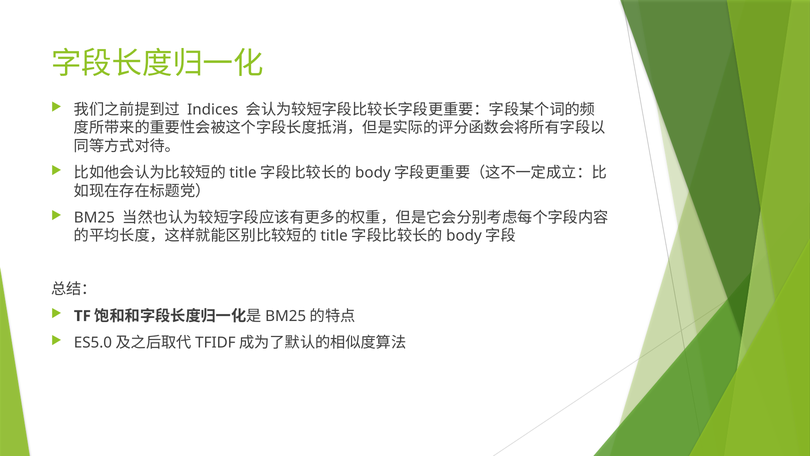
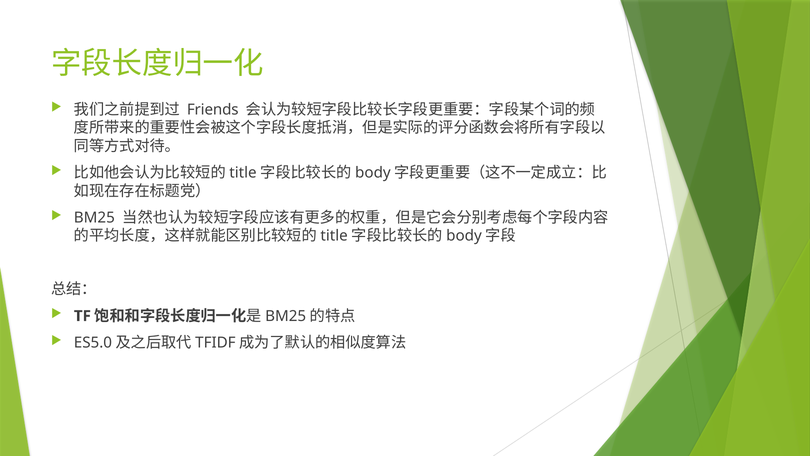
Indices: Indices -> Friends
